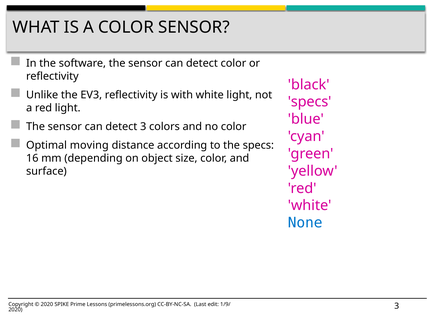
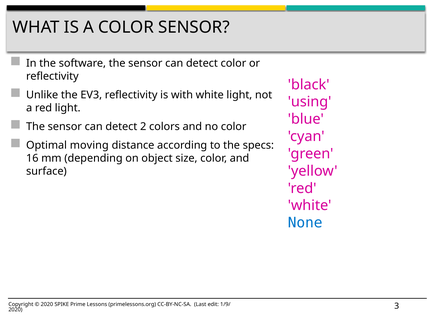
specs at (310, 102): specs -> using
detect 3: 3 -> 2
